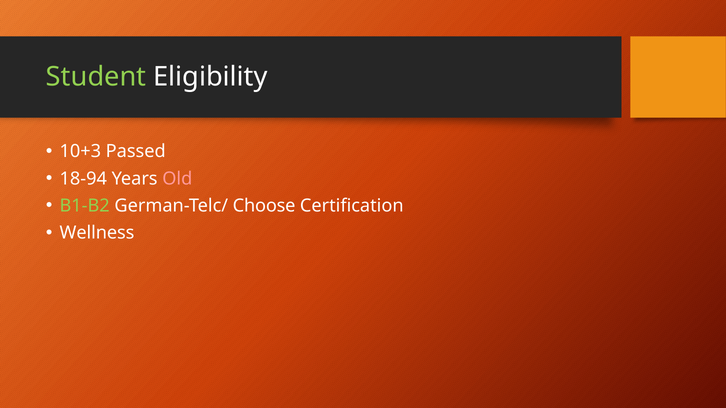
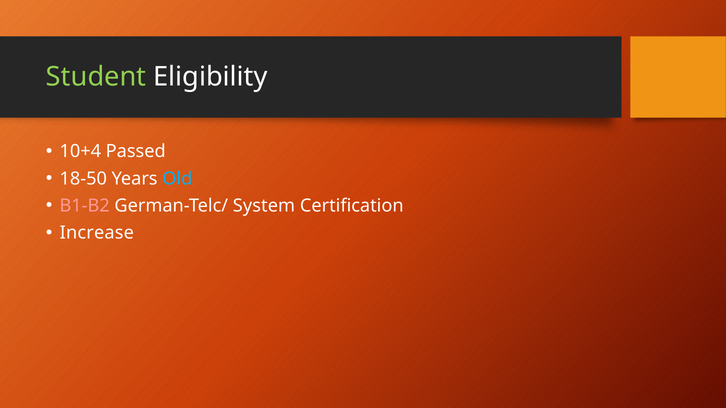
10+3: 10+3 -> 10+4
18-94: 18-94 -> 18-50
Old colour: pink -> light blue
B1-B2 colour: light green -> pink
Choose: Choose -> System
Wellness: Wellness -> Increase
